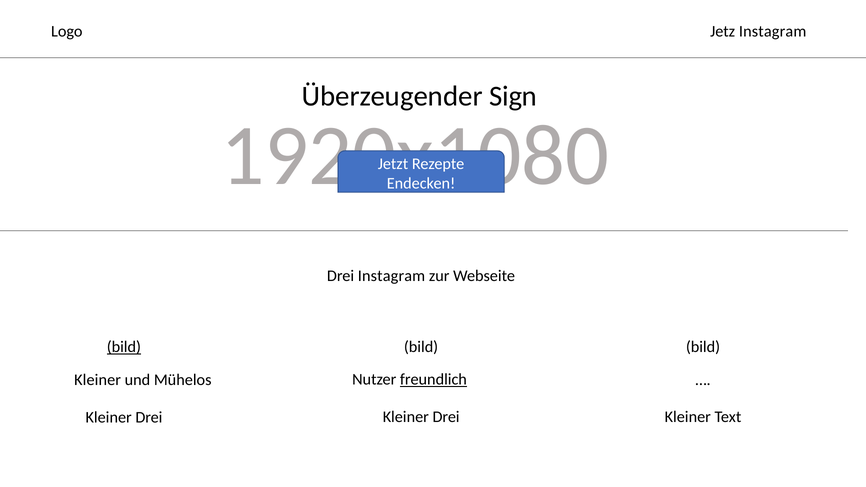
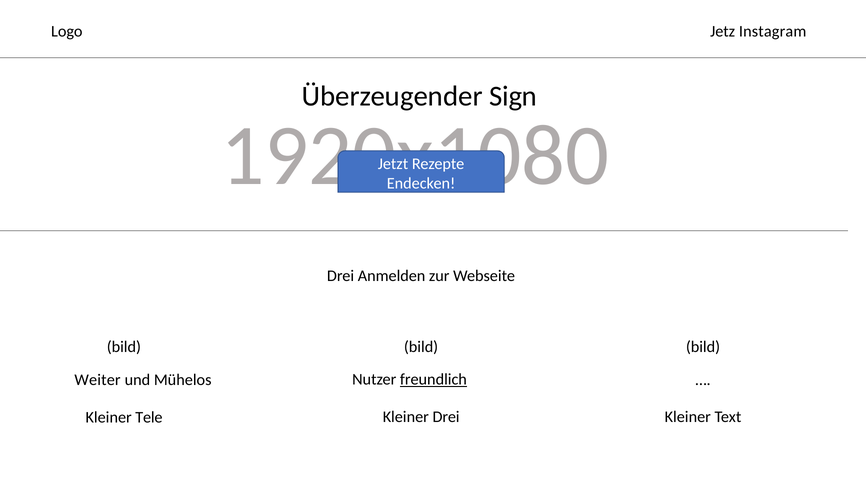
Drei Instagram: Instagram -> Anmelden
bild at (124, 347) underline: present -> none
Kleiner at (98, 380): Kleiner -> Weiter
Drei at (149, 418): Drei -> Tele
